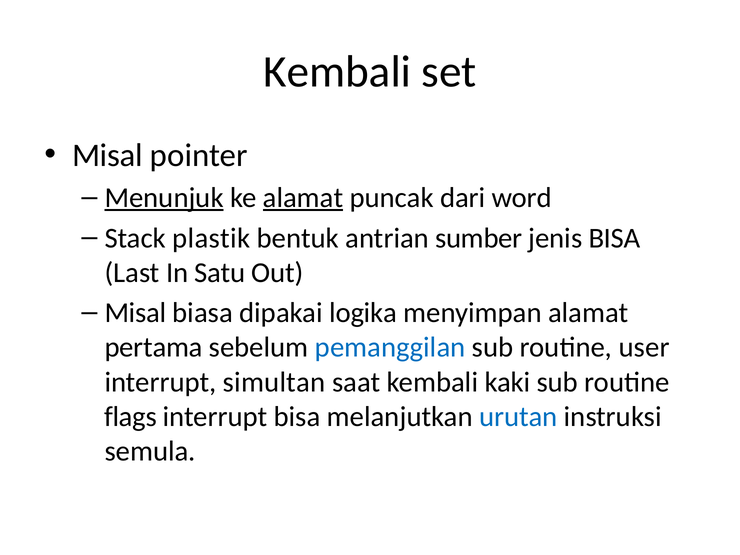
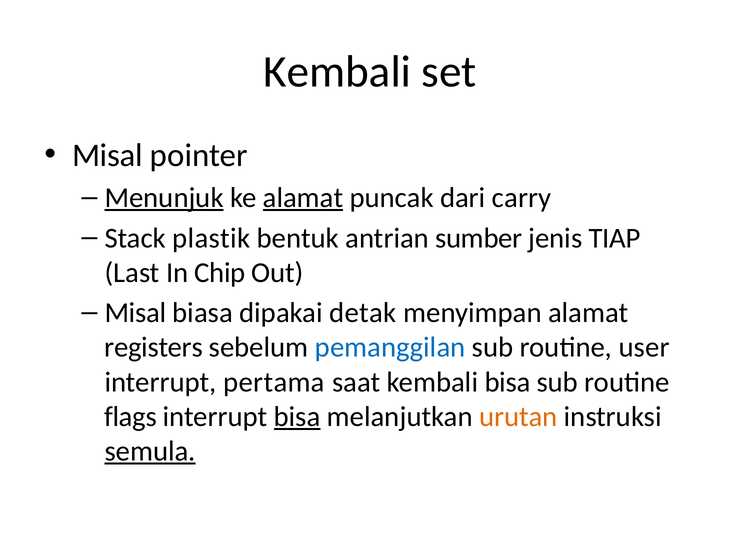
word: word -> carry
jenis BISA: BISA -> TIAP
Satu: Satu -> Chip
logika: logika -> detak
pertama: pertama -> registers
simultan: simultan -> pertama
kembali kaki: kaki -> bisa
bisa at (297, 417) underline: none -> present
urutan colour: blue -> orange
semula underline: none -> present
